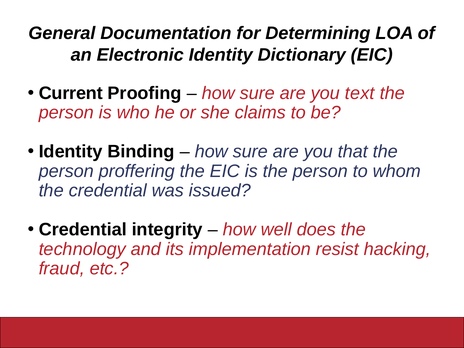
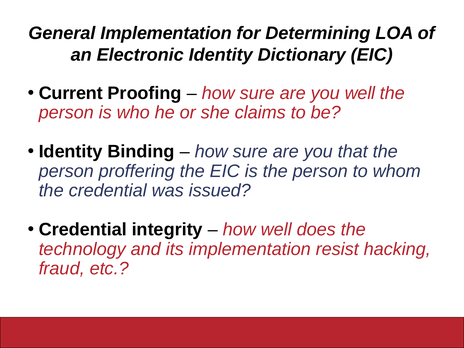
General Documentation: Documentation -> Implementation
you text: text -> well
